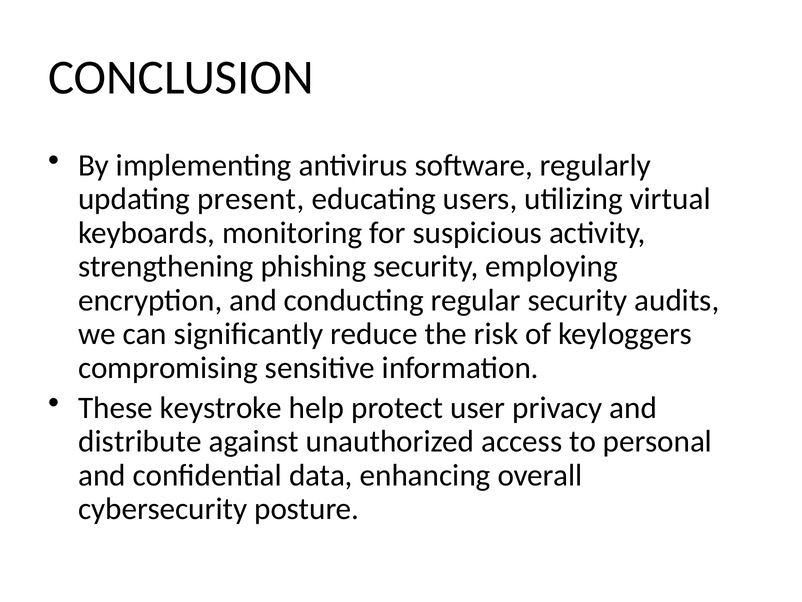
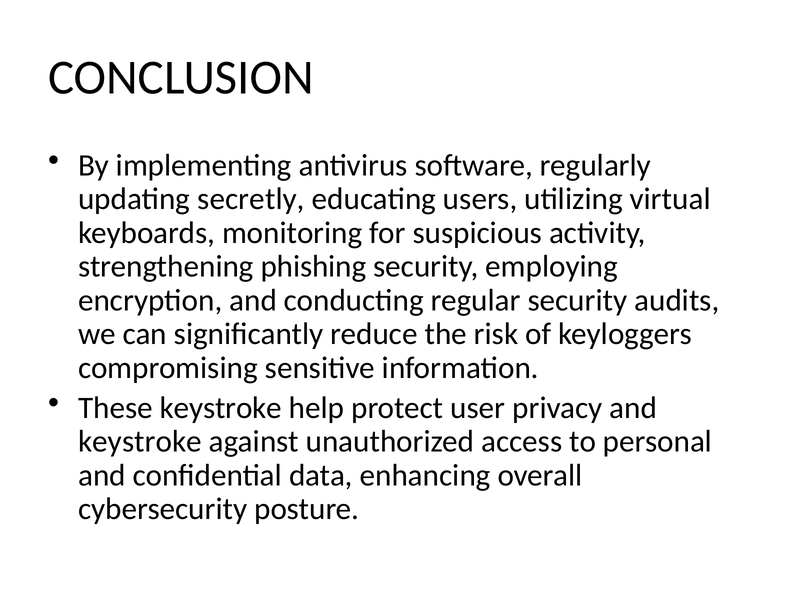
present: present -> secretly
distribute at (140, 441): distribute -> keystroke
